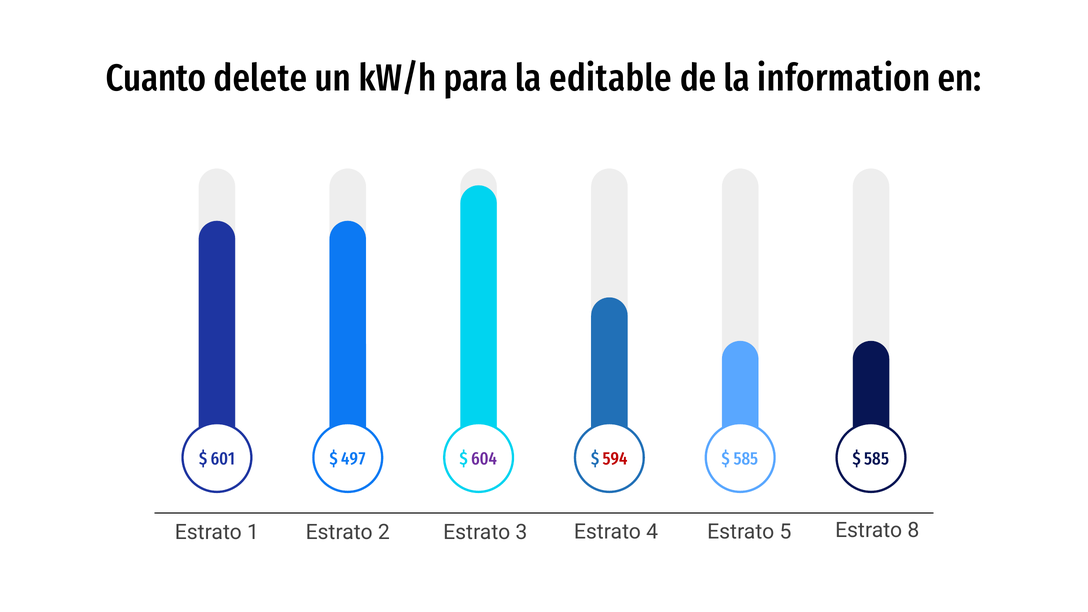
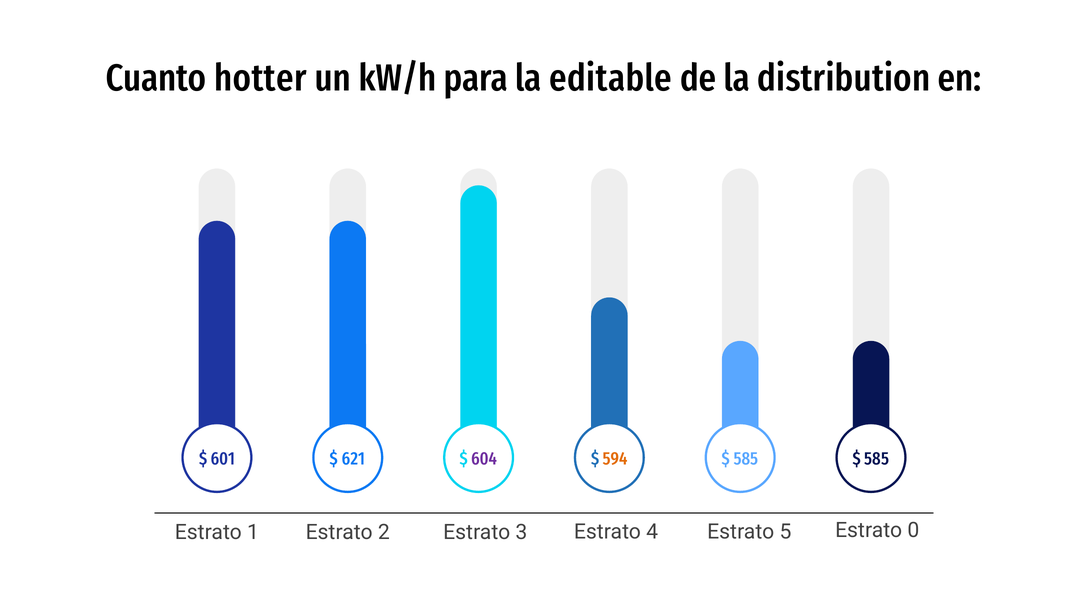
delete: delete -> hotter
information: information -> distribution
497: 497 -> 621
594 colour: red -> orange
8: 8 -> 0
